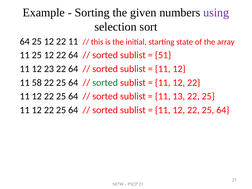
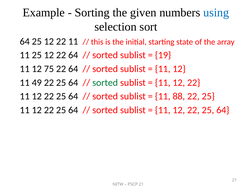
using colour: purple -> blue
51: 51 -> 19
23: 23 -> 75
58: 58 -> 49
13: 13 -> 88
